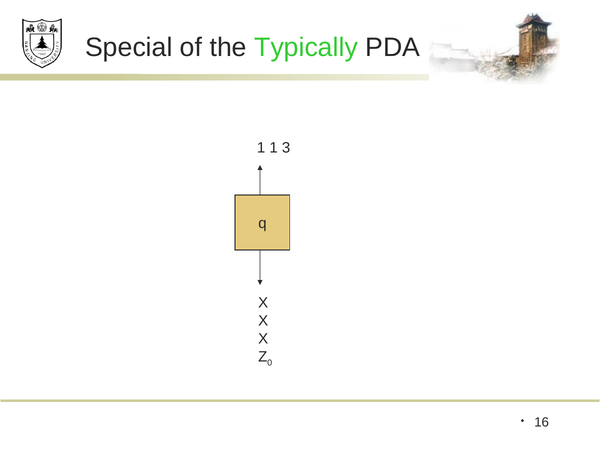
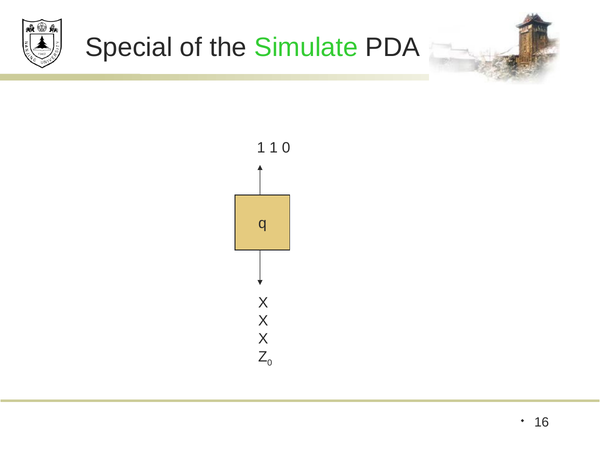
Typically: Typically -> Simulate
1 3: 3 -> 0
